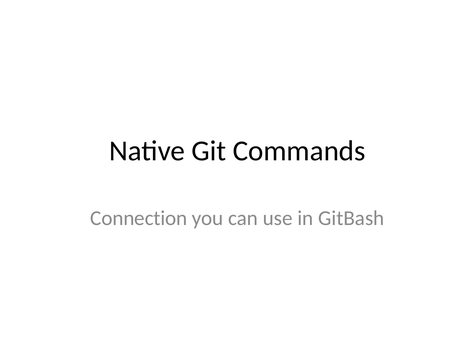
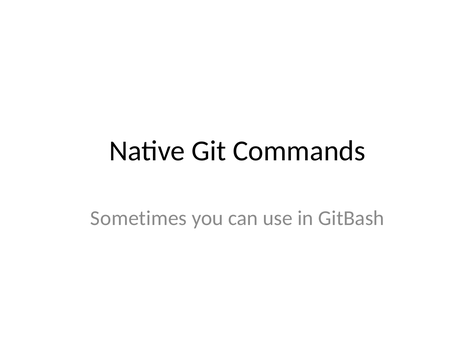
Connection: Connection -> Sometimes
